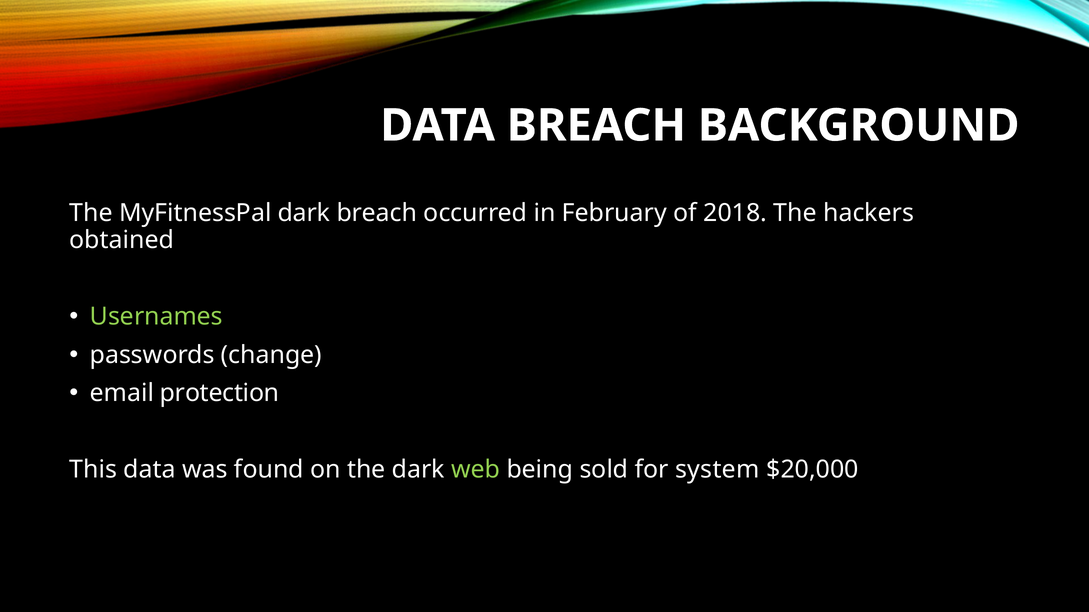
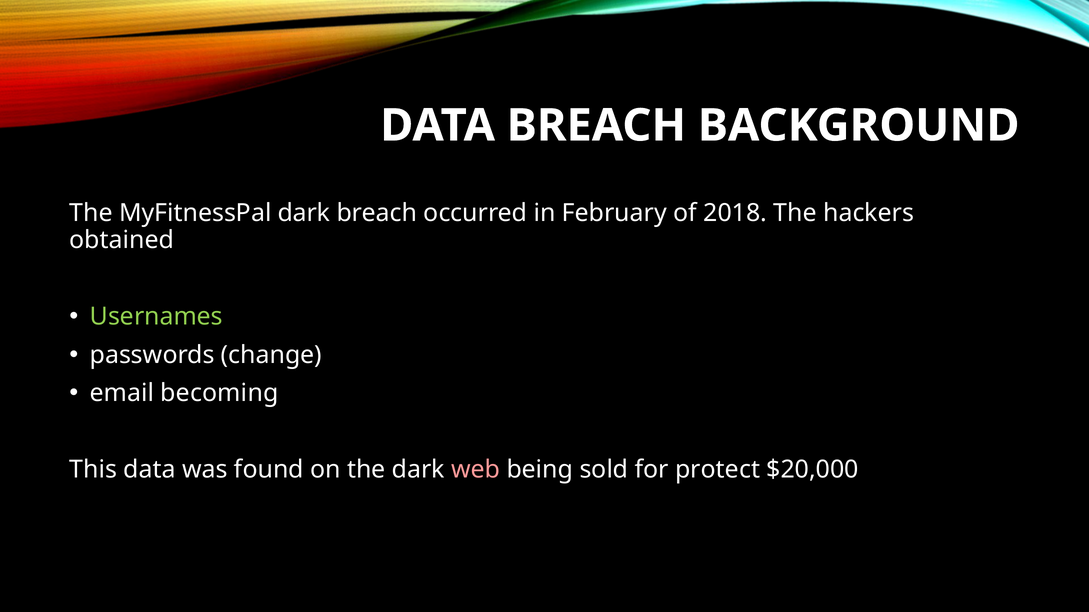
protection: protection -> becoming
web colour: light green -> pink
system: system -> protect
